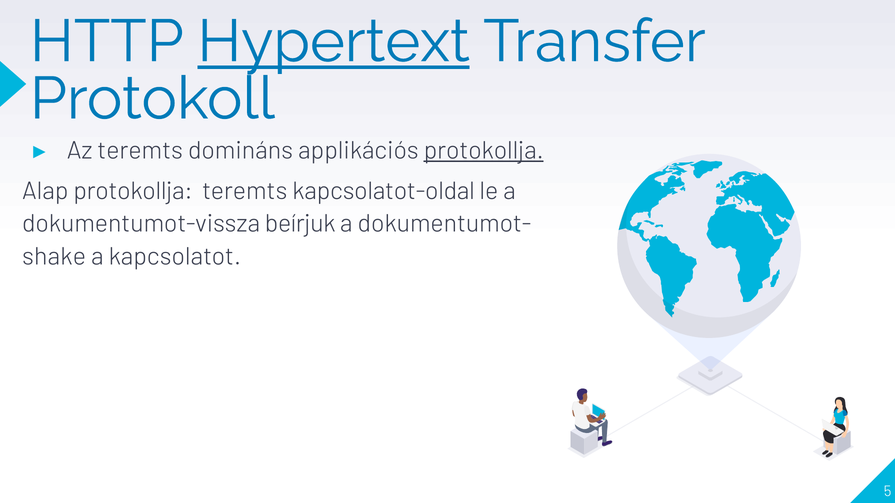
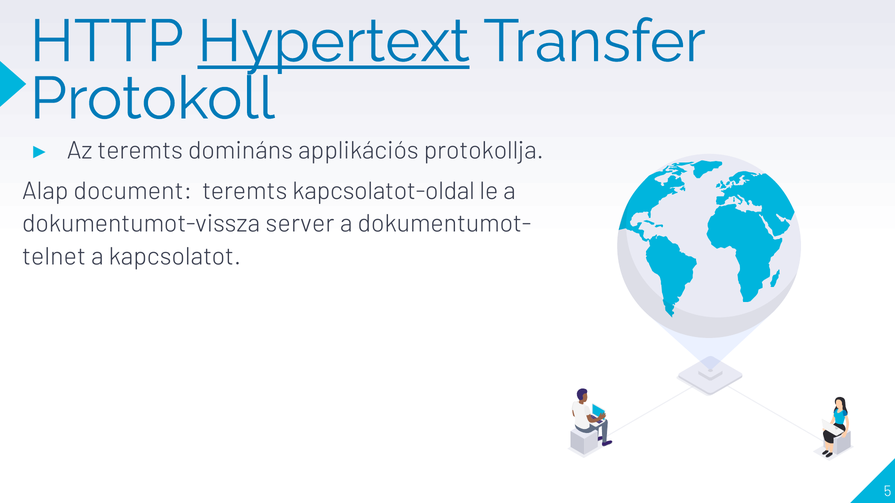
protokollja at (484, 151) underline: present -> none
Alap protokollja: protokollja -> document
beírjuk: beírjuk -> server
shake: shake -> telnet
